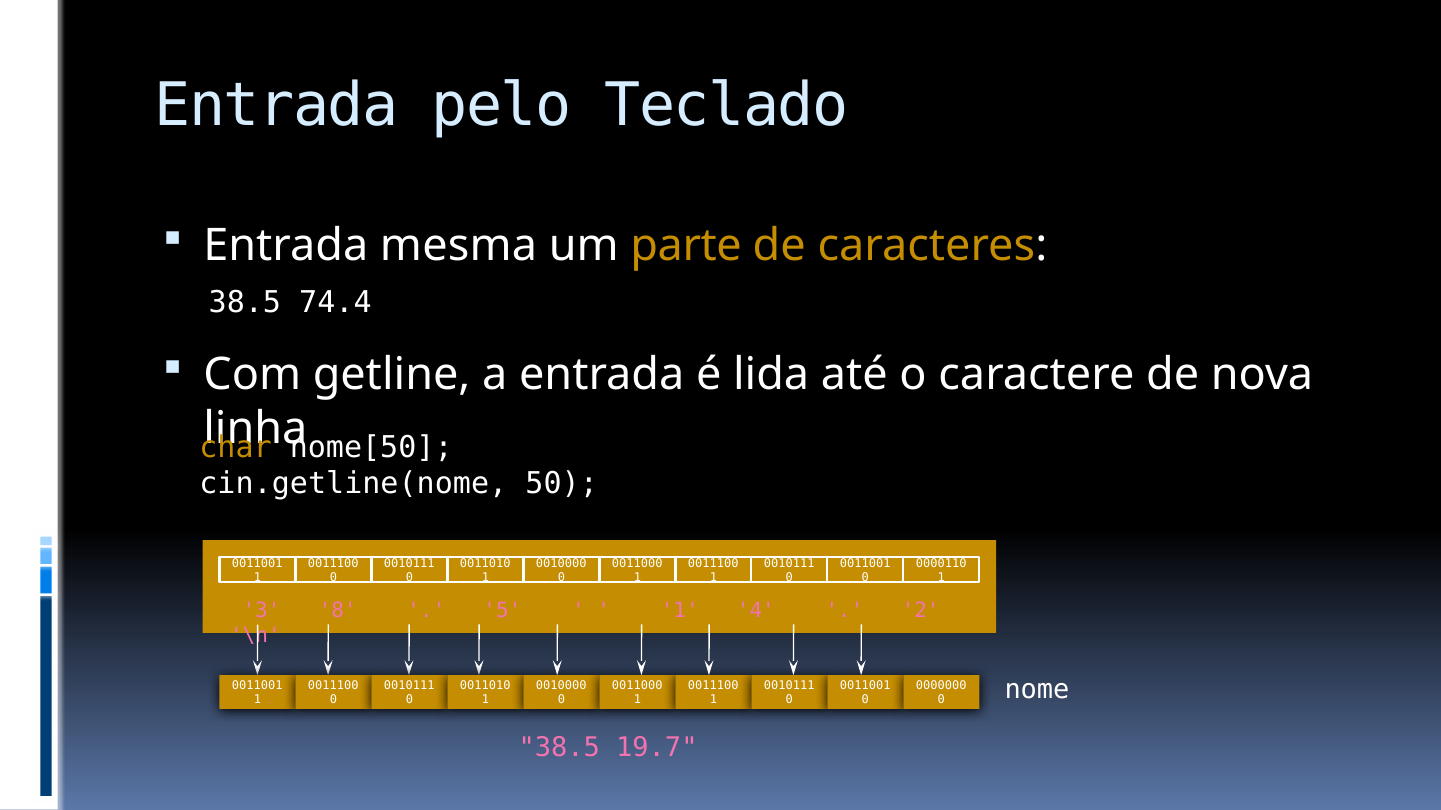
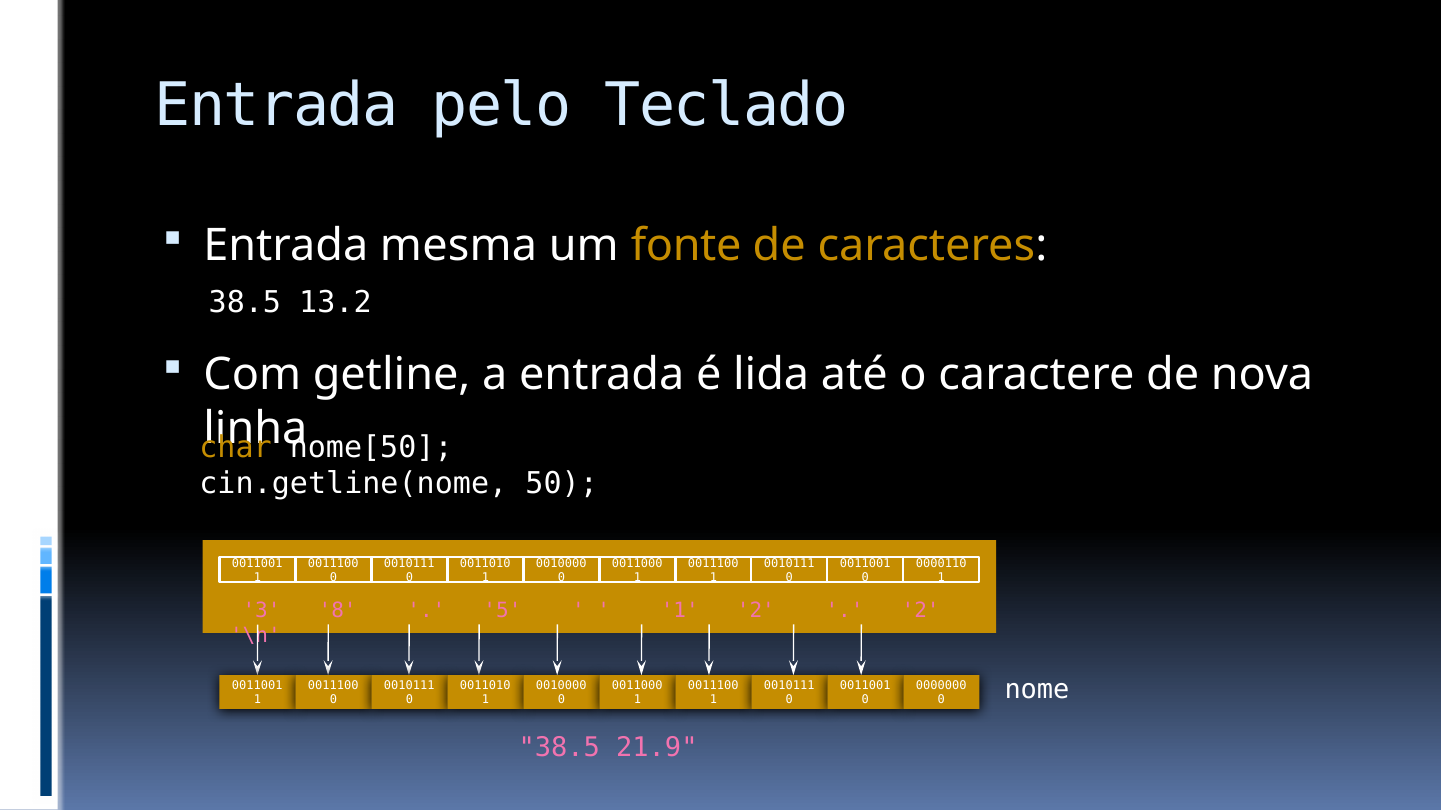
parte: parte -> fonte
74.4: 74.4 -> 13.2
1 4: 4 -> 2
19.7: 19.7 -> 21.9
